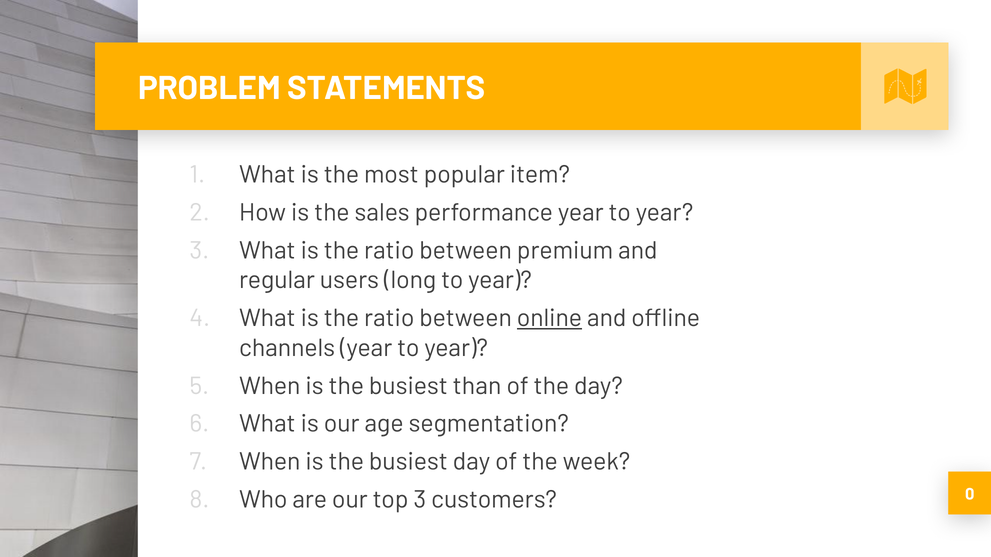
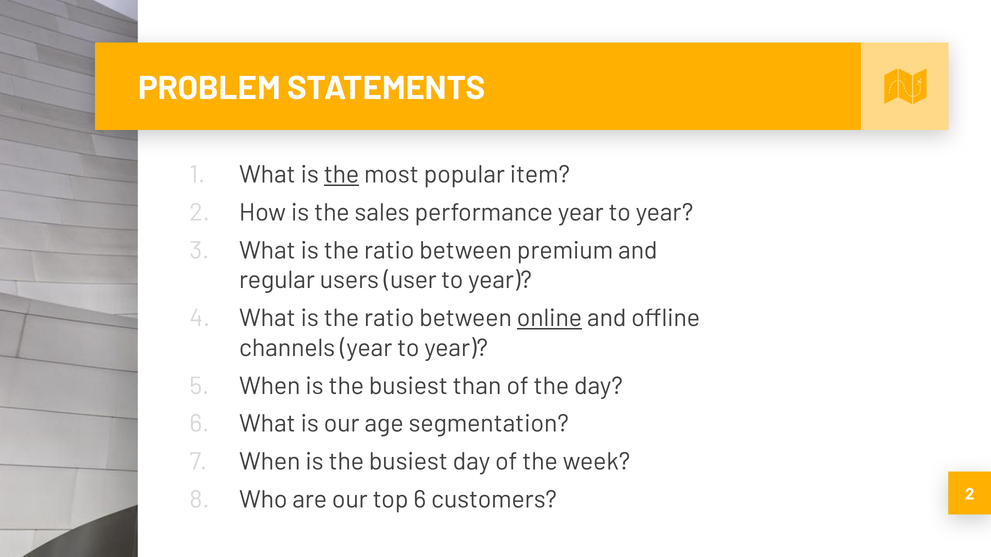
the at (341, 175) underline: none -> present
long: long -> user
top 3: 3 -> 6
customers 0: 0 -> 2
